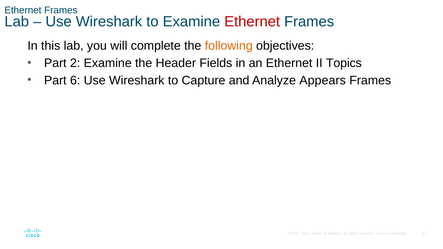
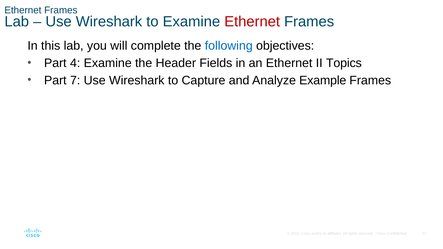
following colour: orange -> blue
2: 2 -> 4
6: 6 -> 7
Appears: Appears -> Example
